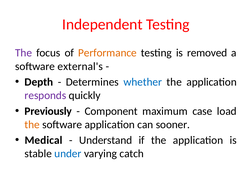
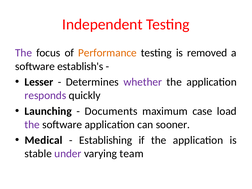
external's: external's -> establish's
Depth: Depth -> Lesser
whether colour: blue -> purple
Previously: Previously -> Launching
Component: Component -> Documents
the at (32, 125) colour: orange -> purple
Understand: Understand -> Establishing
under colour: blue -> purple
catch: catch -> team
